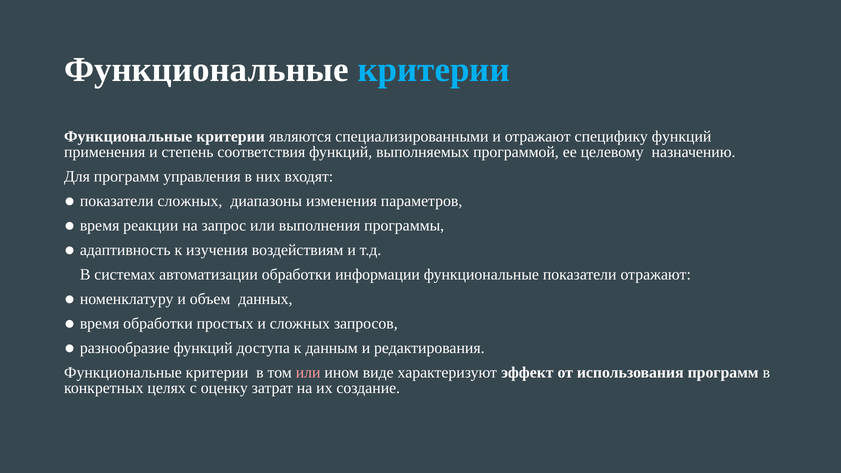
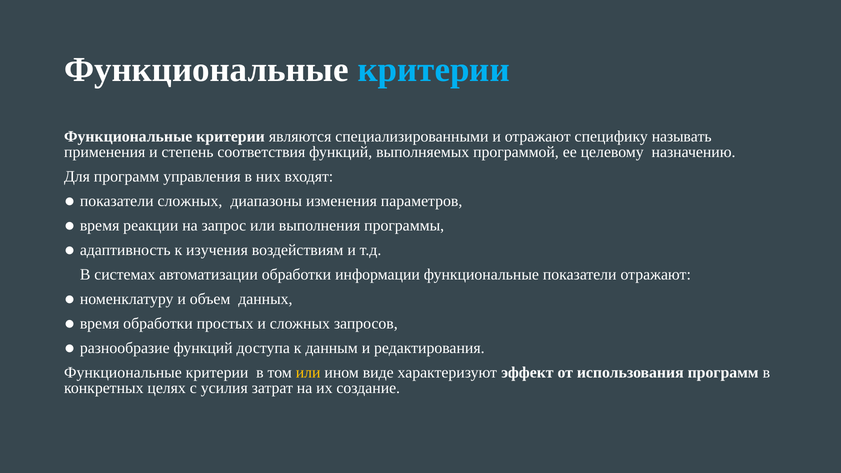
специфику функций: функций -> называть
или at (308, 373) colour: pink -> yellow
оценку: оценку -> усилия
